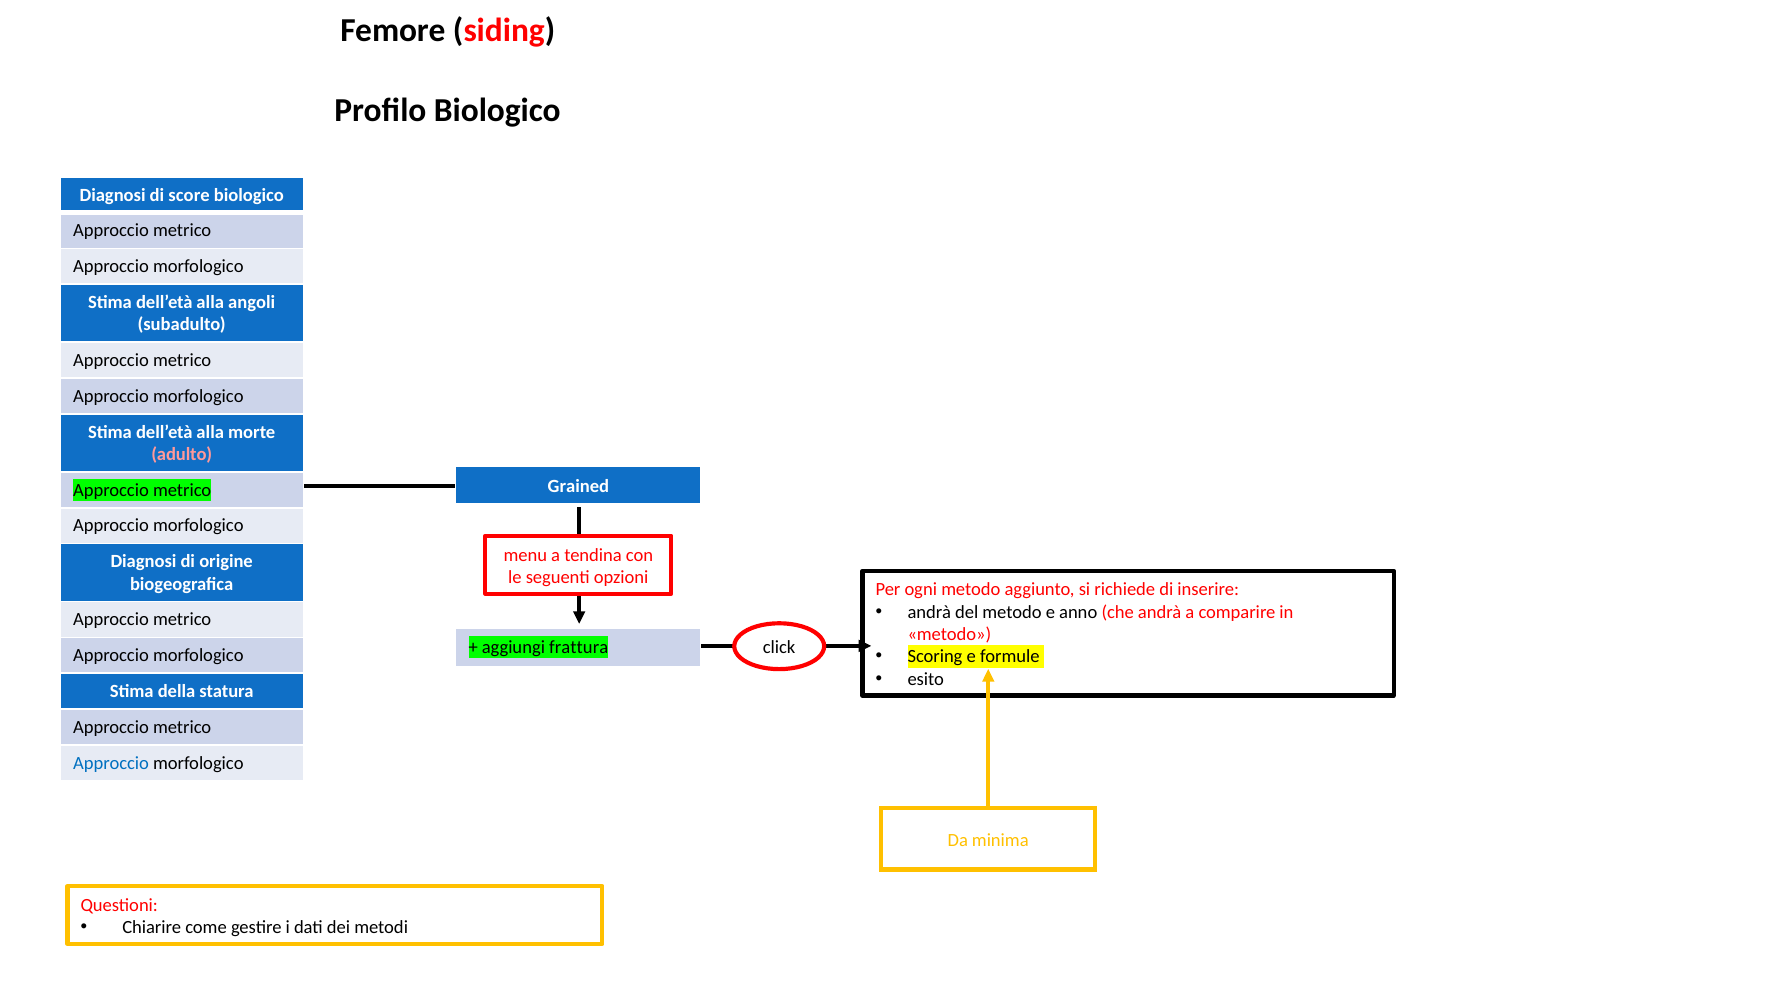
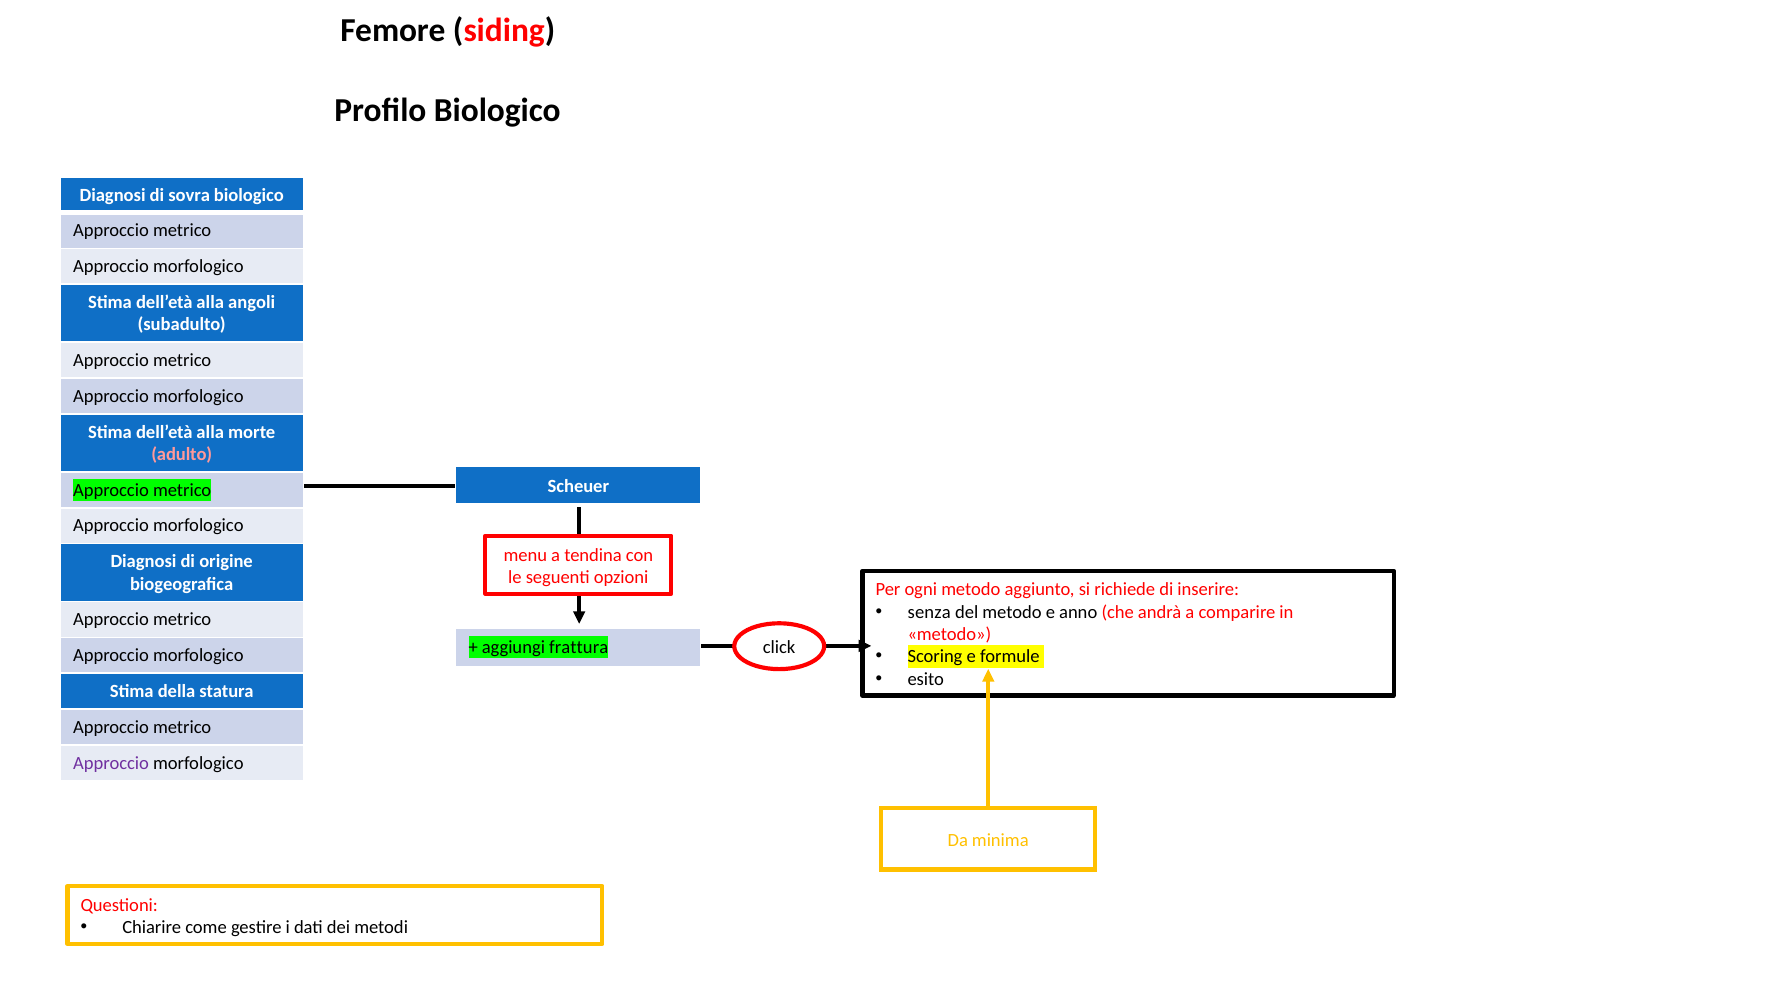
score: score -> sovra
Grained: Grained -> Scheuer
andrà at (929, 612): andrà -> senza
Approccio at (111, 763) colour: blue -> purple
